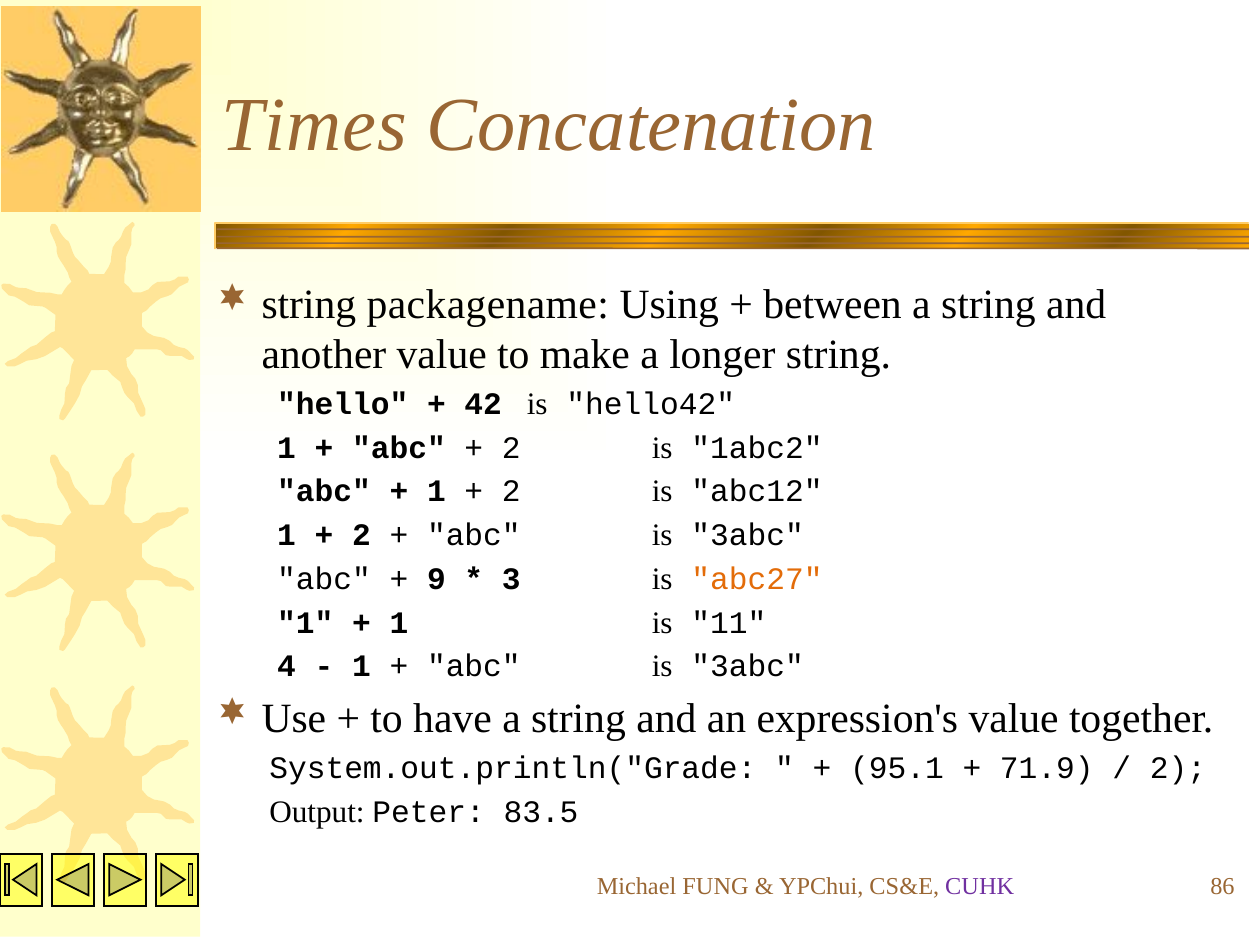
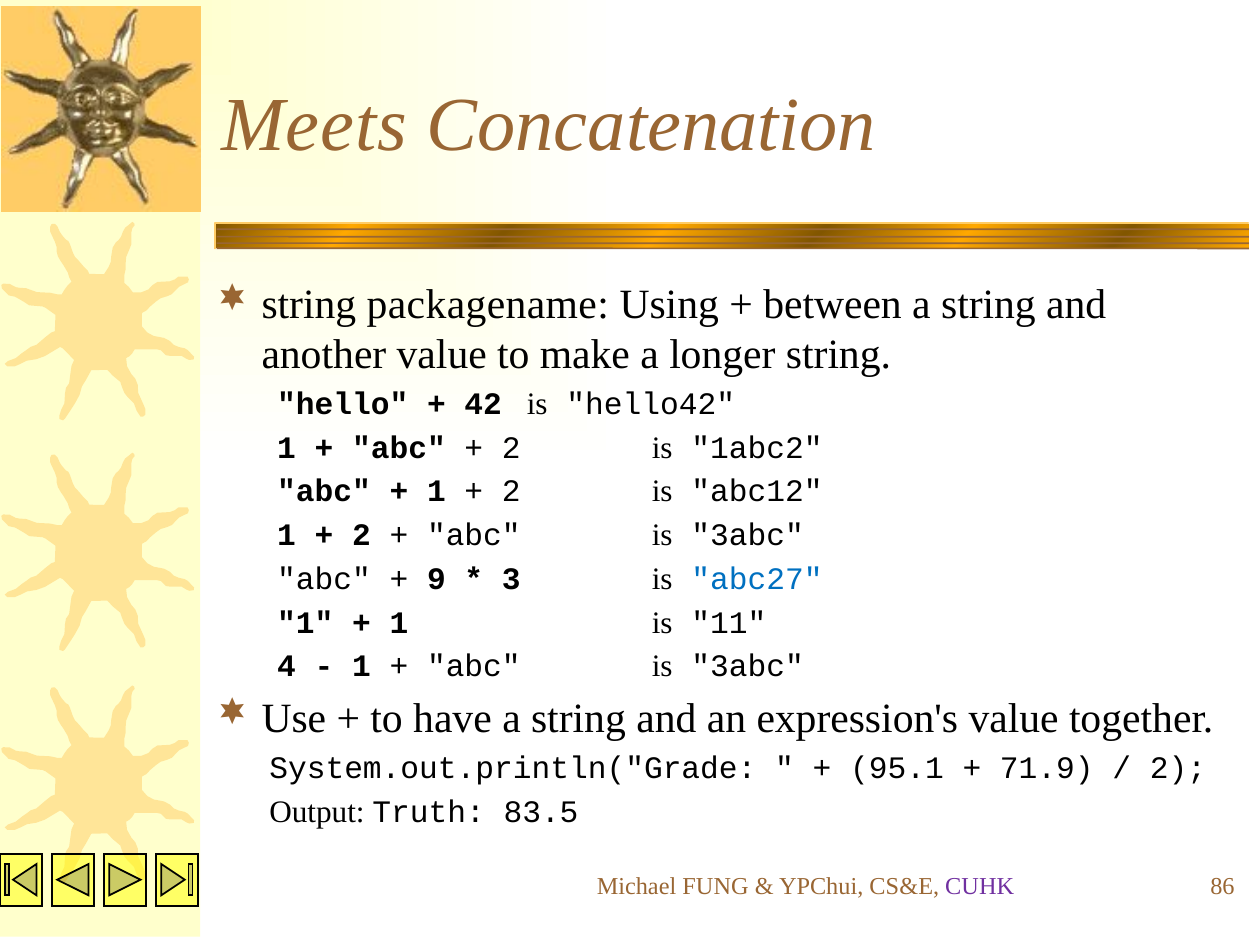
Times: Times -> Meets
abc27 colour: orange -> blue
Peter: Peter -> Truth
